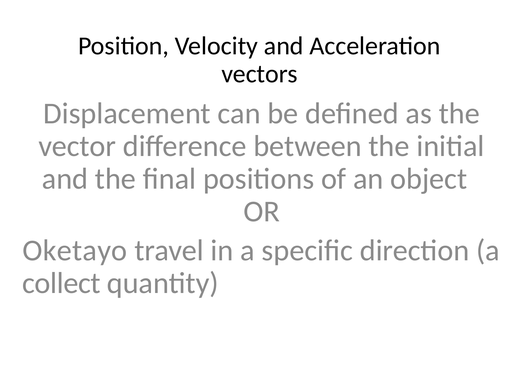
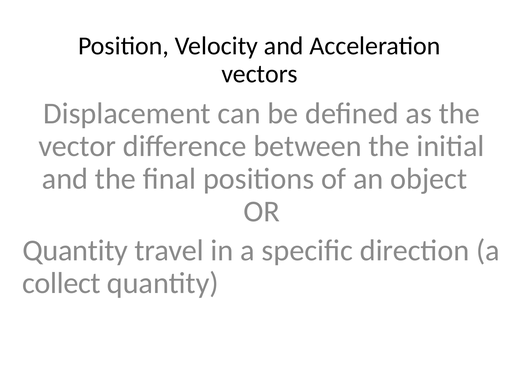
Oketayo at (75, 251): Oketayo -> Quantity
